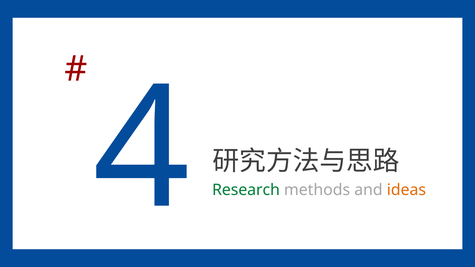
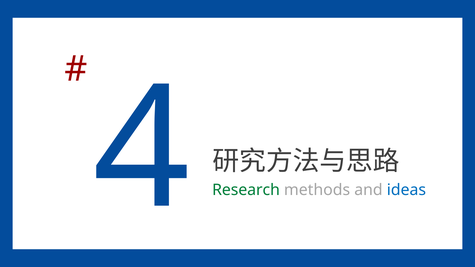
ideas colour: orange -> blue
